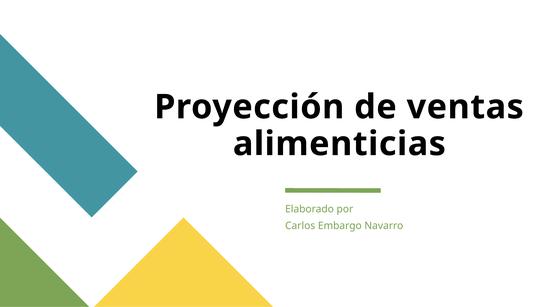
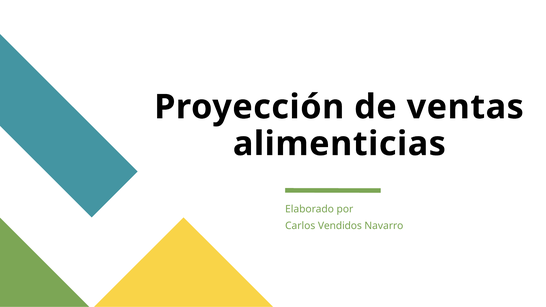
Embargo: Embargo -> Vendidos
